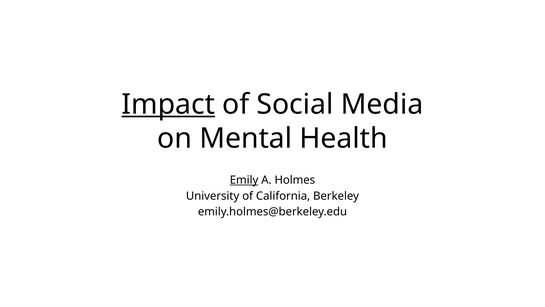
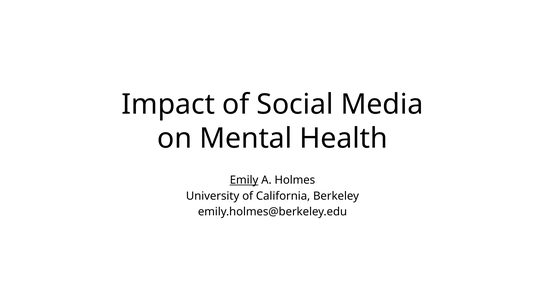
Impact underline: present -> none
